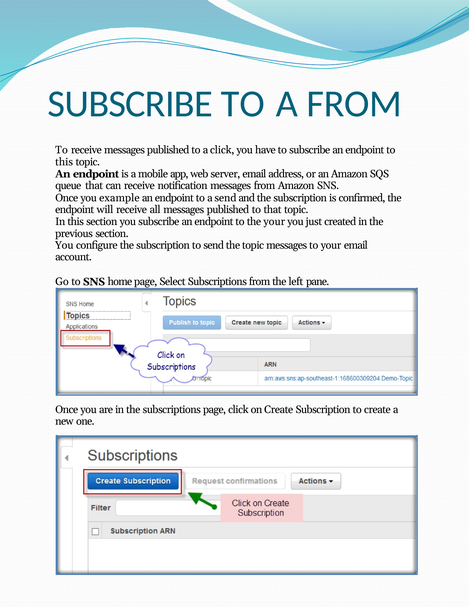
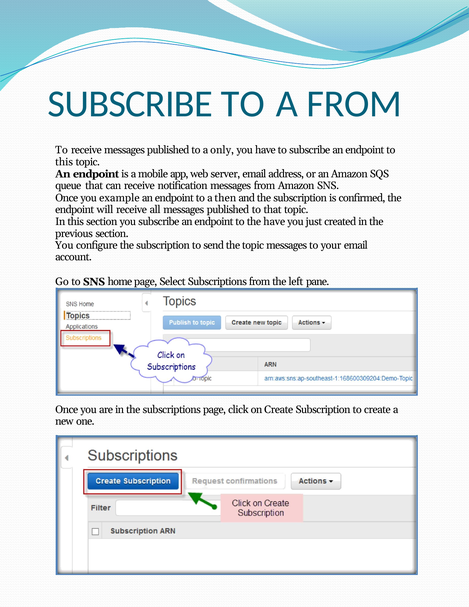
a click: click -> only
a send: send -> then
the your: your -> have
